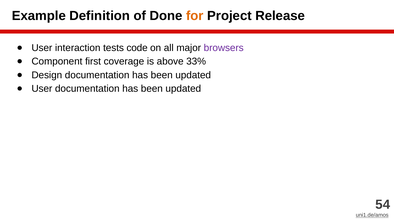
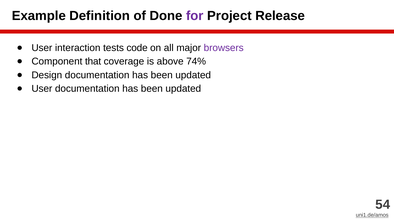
for colour: orange -> purple
first: first -> that
33%: 33% -> 74%
